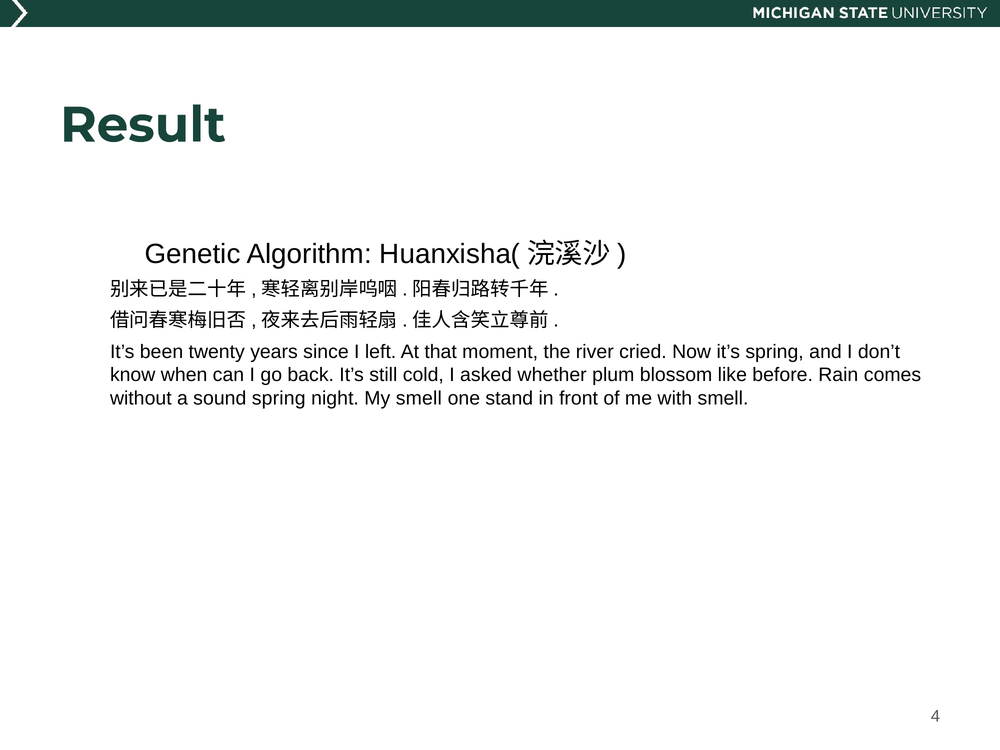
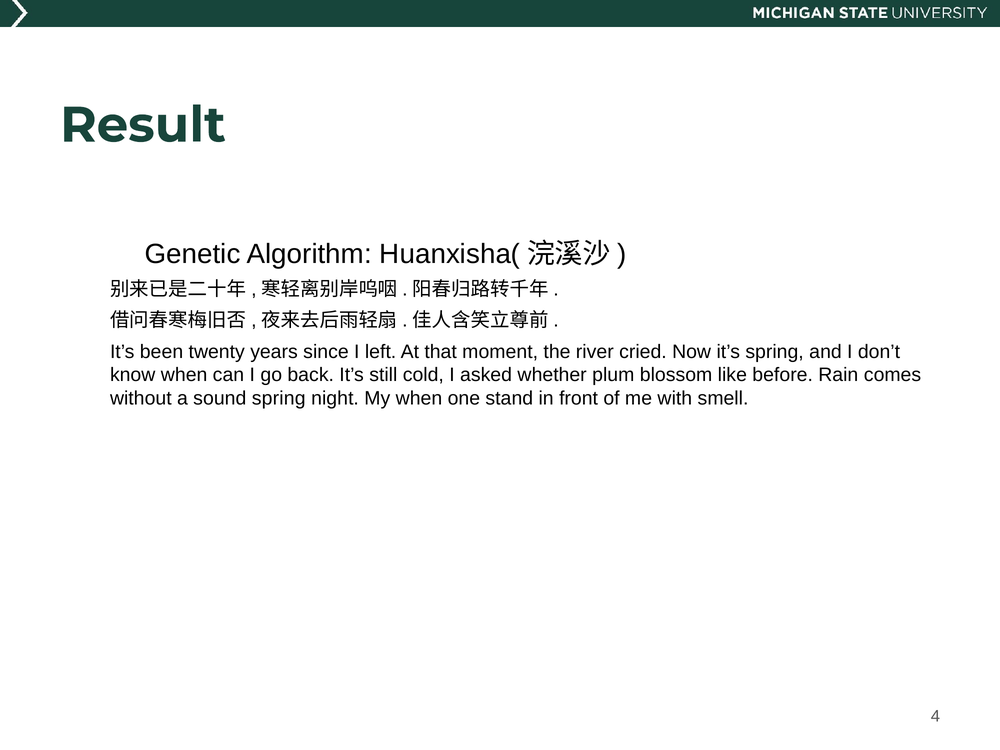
My smell: smell -> when
